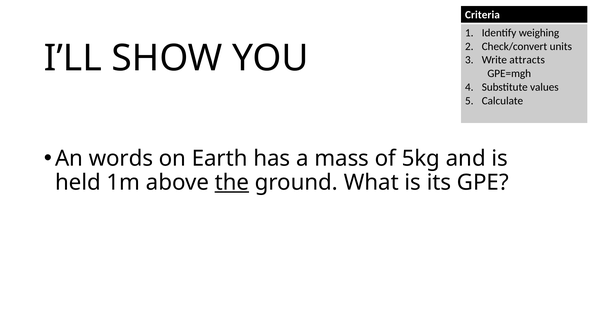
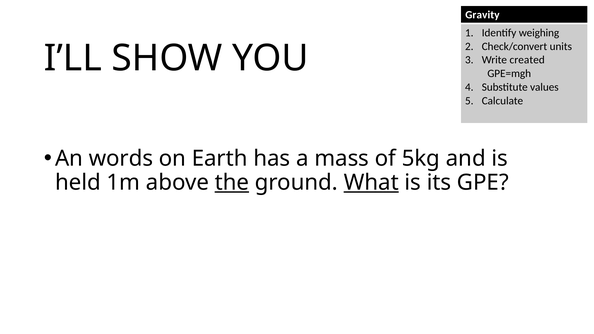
Criteria: Criteria -> Gravity
attracts: attracts -> created
What underline: none -> present
